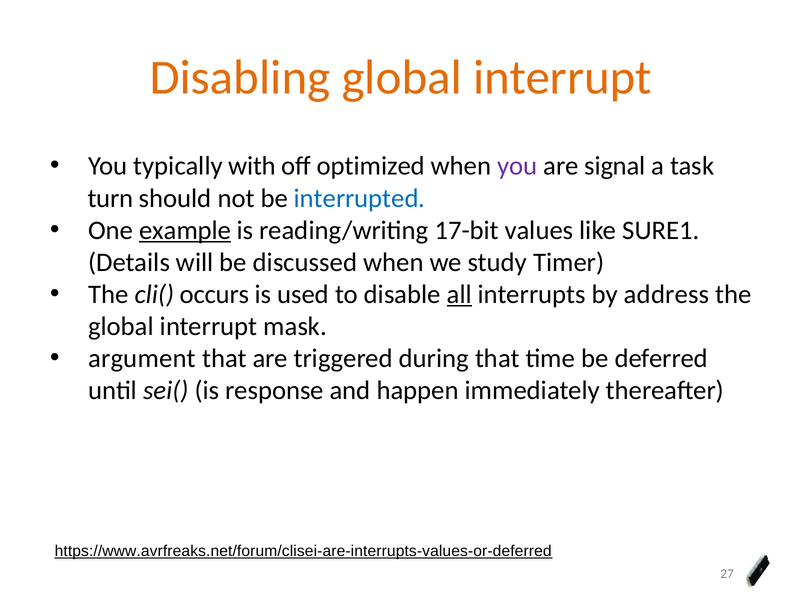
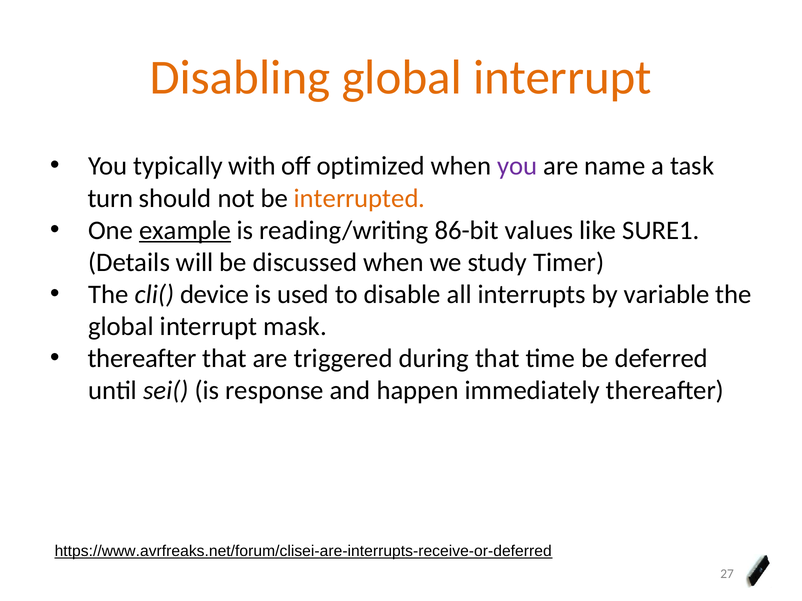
signal: signal -> name
interrupted colour: blue -> orange
17-bit: 17-bit -> 86-bit
occurs: occurs -> device
all underline: present -> none
address: address -> variable
argument at (142, 359): argument -> thereafter
https://www.avrfreaks.net/forum/clisei-are-interrupts-values-or-deferred: https://www.avrfreaks.net/forum/clisei-are-interrupts-values-or-deferred -> https://www.avrfreaks.net/forum/clisei-are-interrupts-receive-or-deferred
